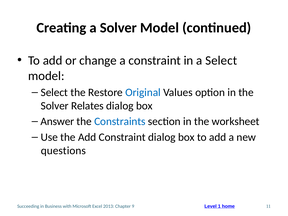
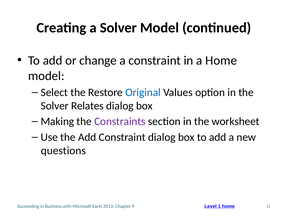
a Select: Select -> Home
Answer: Answer -> Making
Constraints colour: blue -> purple
